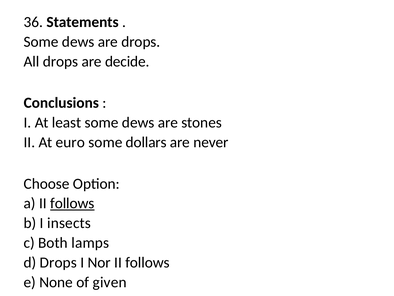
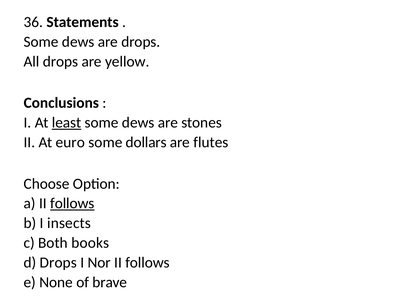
decide: decide -> yellow
least underline: none -> present
never: never -> flutes
lamps: lamps -> books
given: given -> brave
